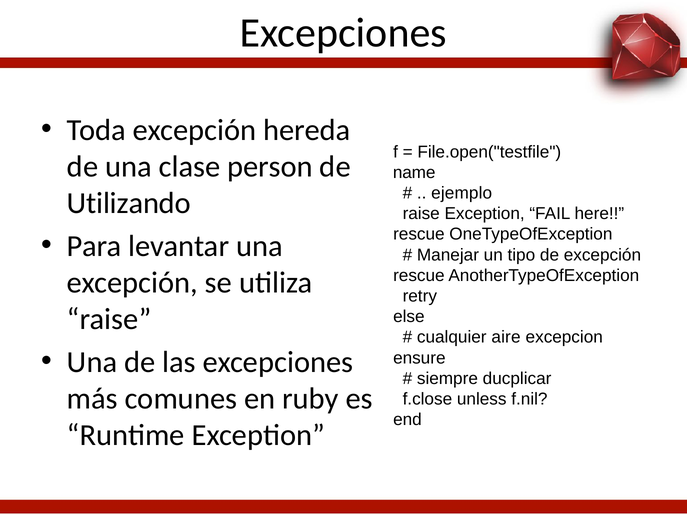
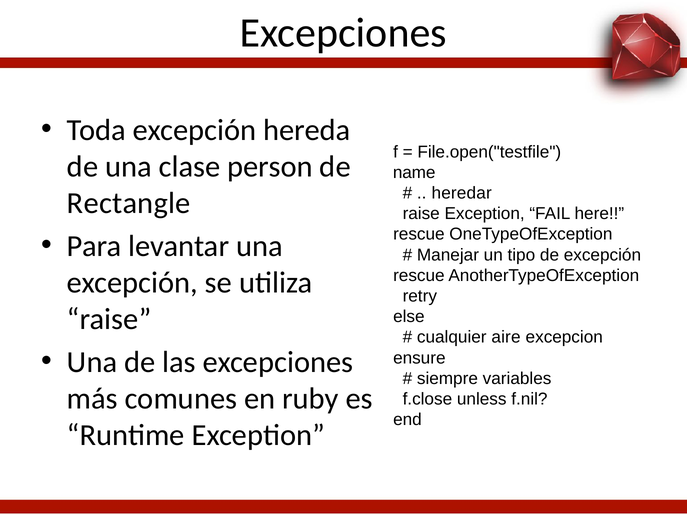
ejemplo: ejemplo -> heredar
Utilizando: Utilizando -> Rectangle
ducplicar: ducplicar -> variables
